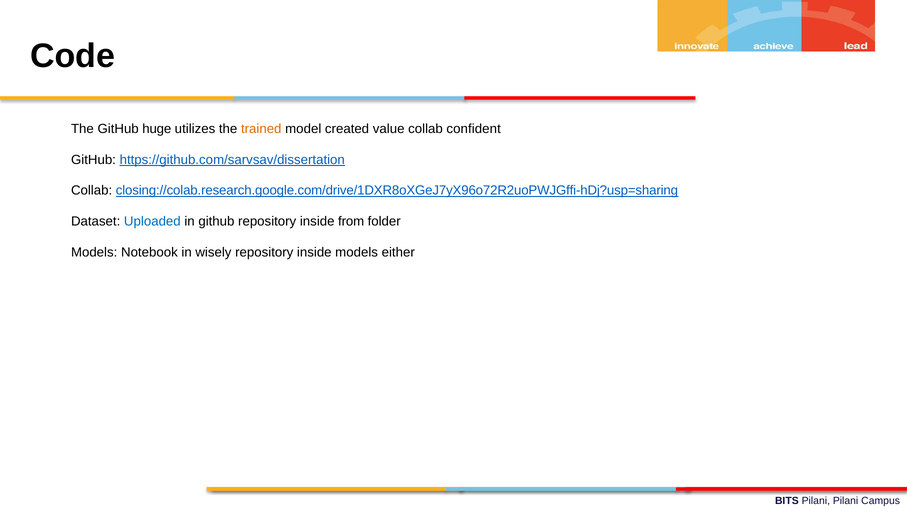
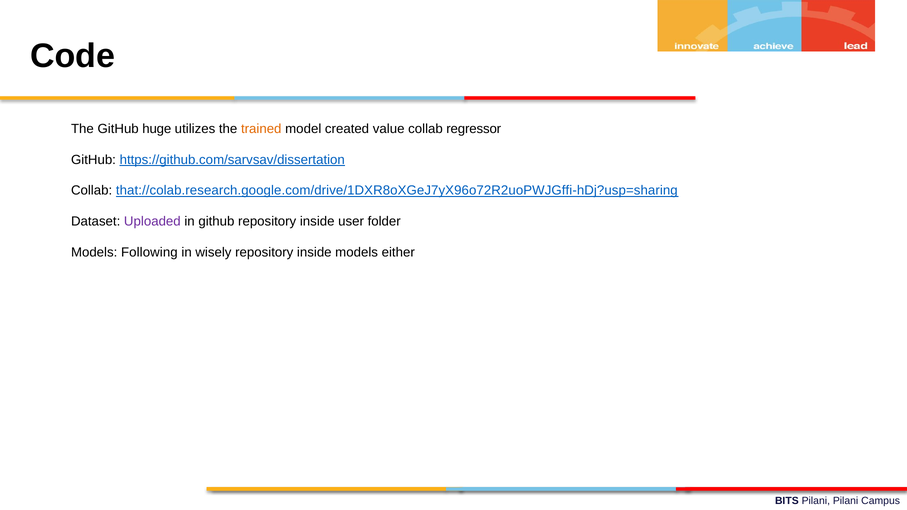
confident: confident -> regressor
closing://colab.research.google.com/drive/1DXR8oXGeJ7yX96o72R2uoPWJGffi-hDj?usp=sharing: closing://colab.research.google.com/drive/1DXR8oXGeJ7yX96o72R2uoPWJGffi-hDj?usp=sharing -> that://colab.research.google.com/drive/1DXR8oXGeJ7yX96o72R2uoPWJGffi-hDj?usp=sharing
Uploaded colour: blue -> purple
from: from -> user
Notebook: Notebook -> Following
